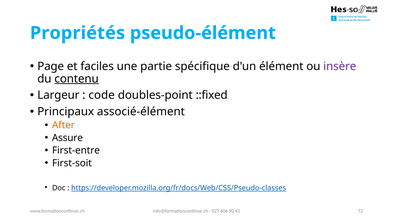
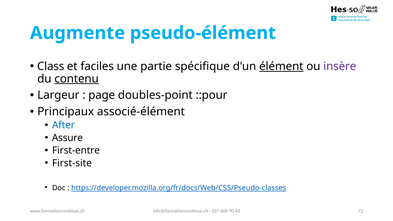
Propriétés: Propriétés -> Augmente
Page: Page -> Class
élément underline: none -> present
code: code -> page
::fixed: ::fixed -> ::pour
After colour: orange -> blue
First-soit: First-soit -> First-site
